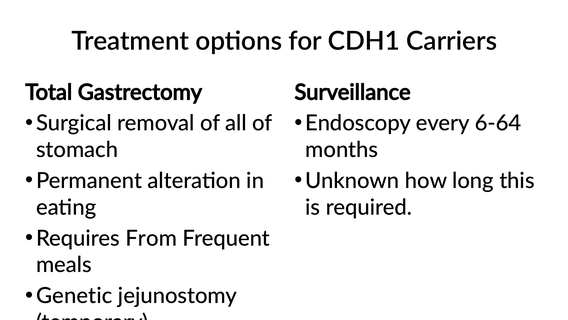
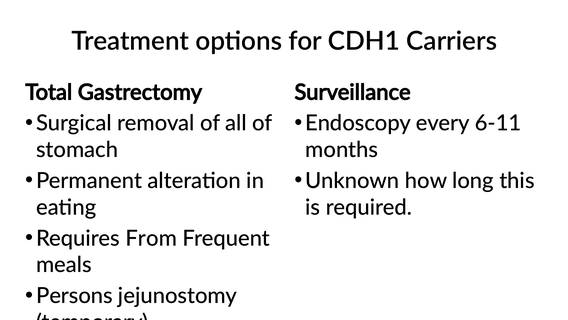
6-64: 6-64 -> 6-11
Genetic: Genetic -> Persons
